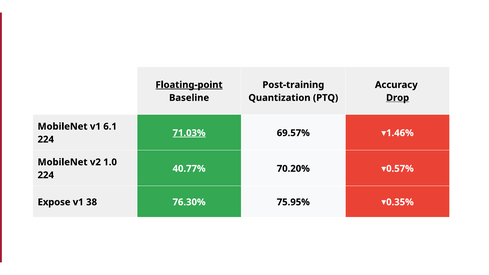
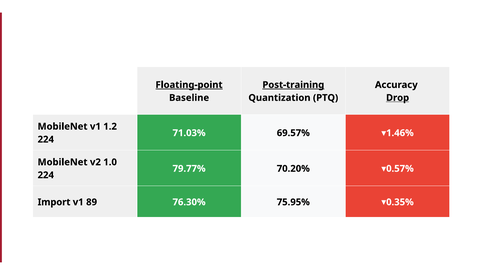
Post-training underline: none -> present
6.1: 6.1 -> 1.2
71.03% underline: present -> none
40.77%: 40.77% -> 79.77%
Expose: Expose -> Import
38: 38 -> 89
